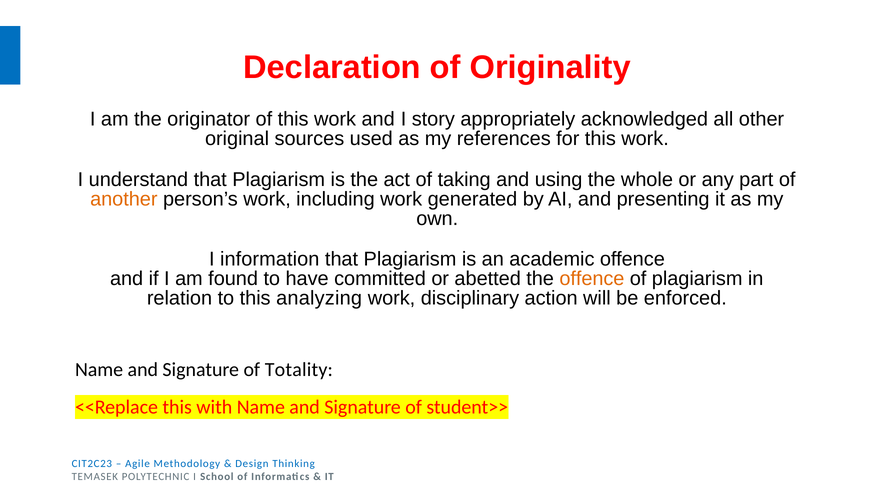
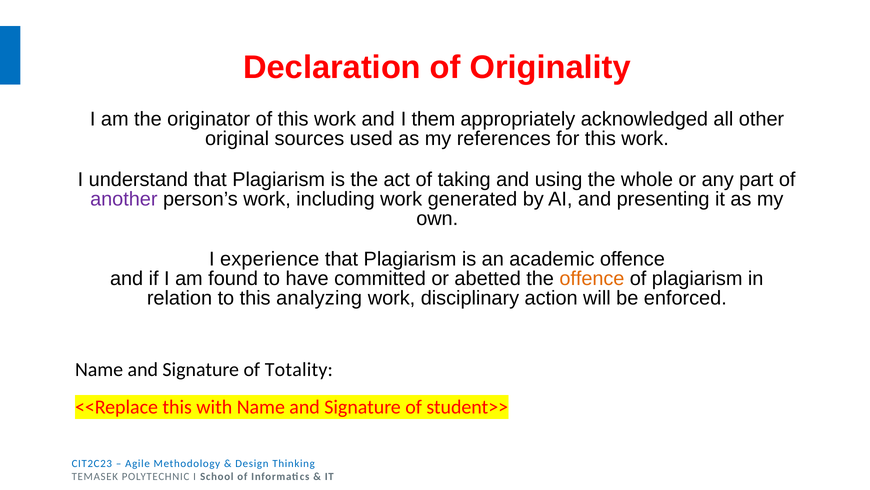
story: story -> them
another colour: orange -> purple
information: information -> experience
